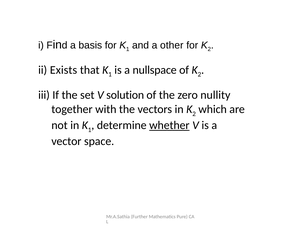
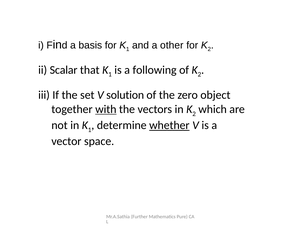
Exists: Exists -> Scalar
nullspace: nullspace -> following
nullity: nullity -> object
with underline: none -> present
